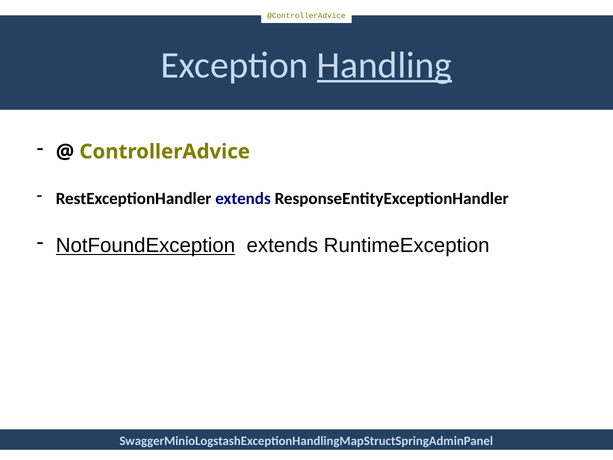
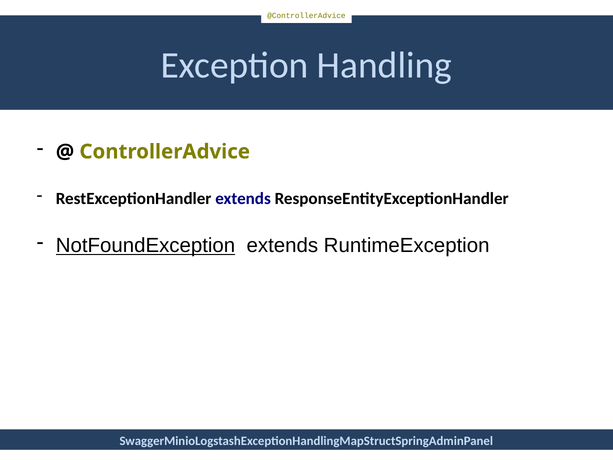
Handling underline: present -> none
